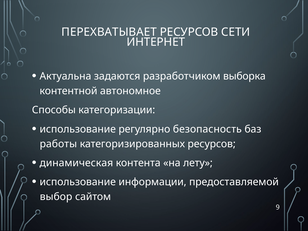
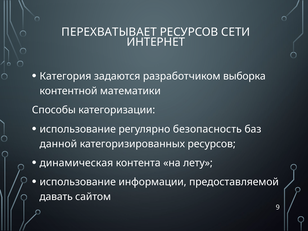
Актуальна: Актуальна -> Категория
автономное: автономное -> математики
работы: работы -> данной
выбор: выбор -> давать
